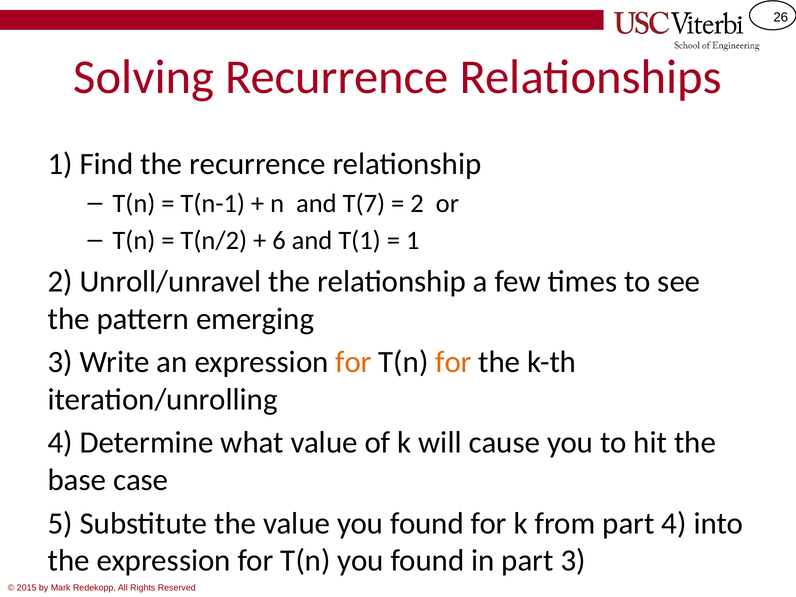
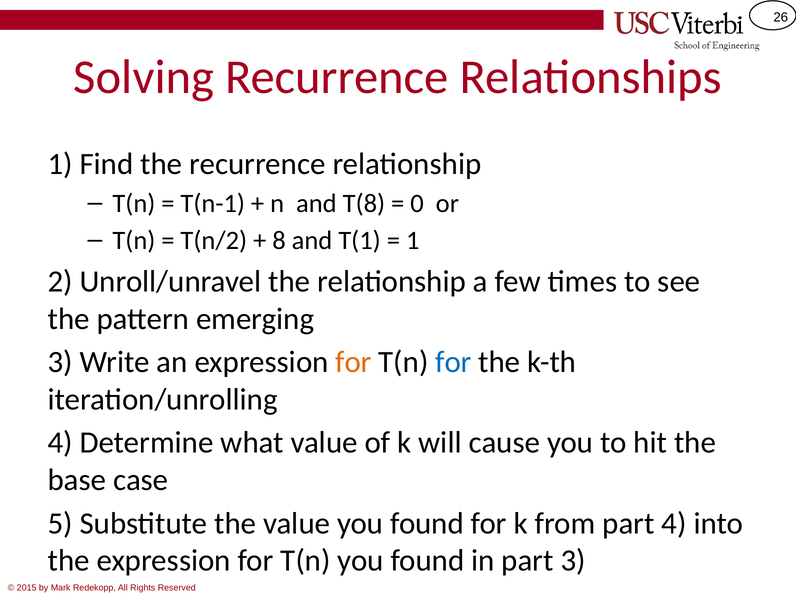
T(7: T(7 -> T(8
2 at (417, 204): 2 -> 0
6: 6 -> 8
for at (453, 362) colour: orange -> blue
